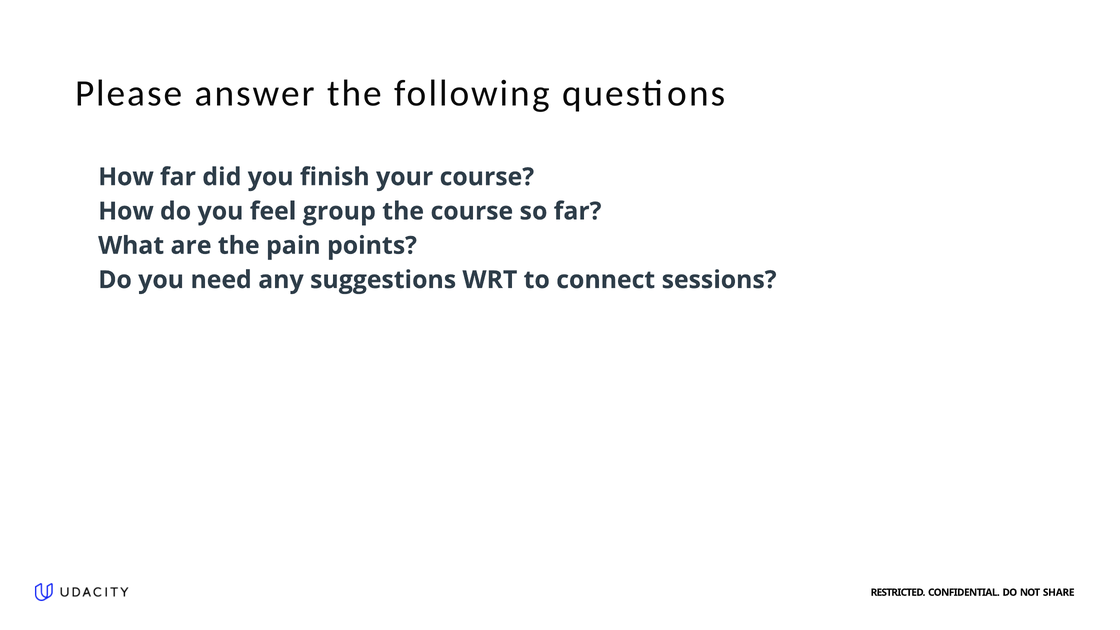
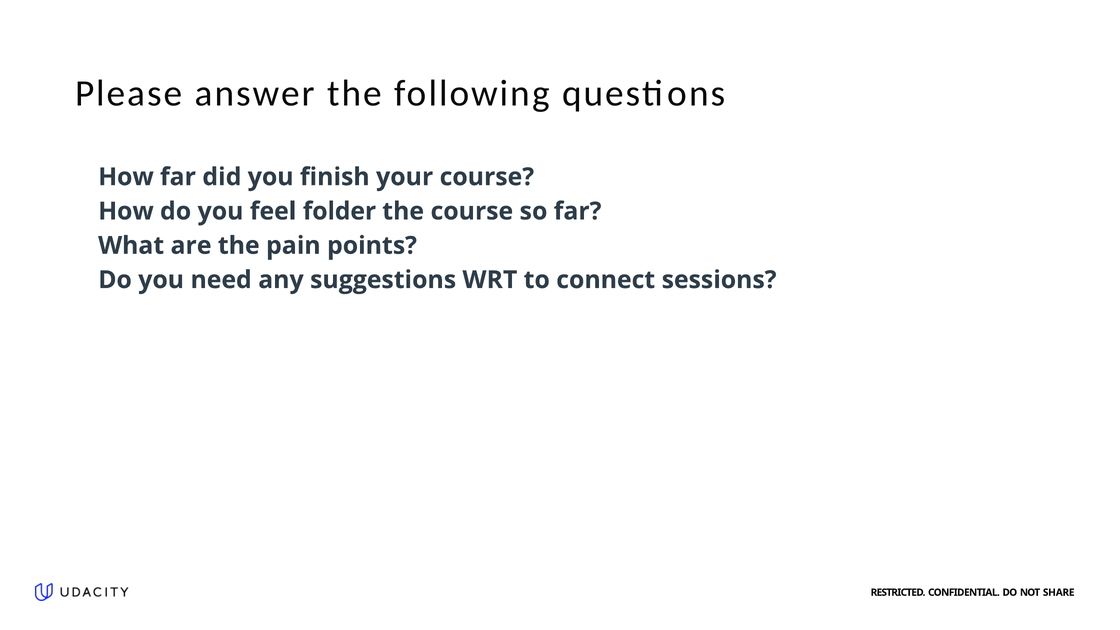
group: group -> folder
